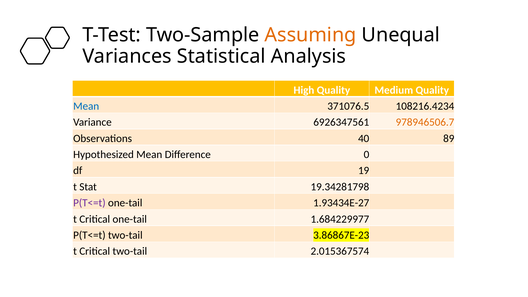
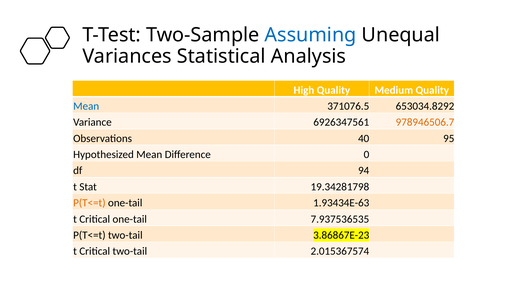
Assuming colour: orange -> blue
108216.4234: 108216.4234 -> 653034.8292
89: 89 -> 95
19: 19 -> 94
P(T<=t at (89, 203) colour: purple -> orange
1.93434E-27: 1.93434E-27 -> 1.93434E-63
1.684229977: 1.684229977 -> 7.937536535
